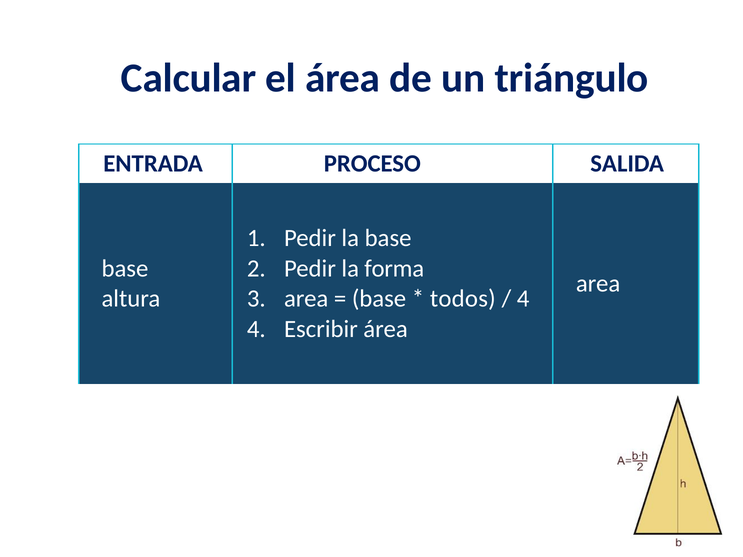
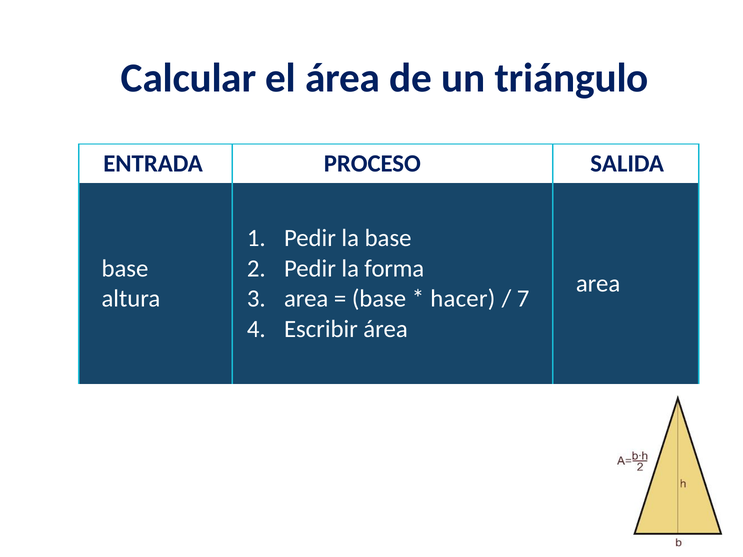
todos: todos -> hacer
4 at (523, 299): 4 -> 7
